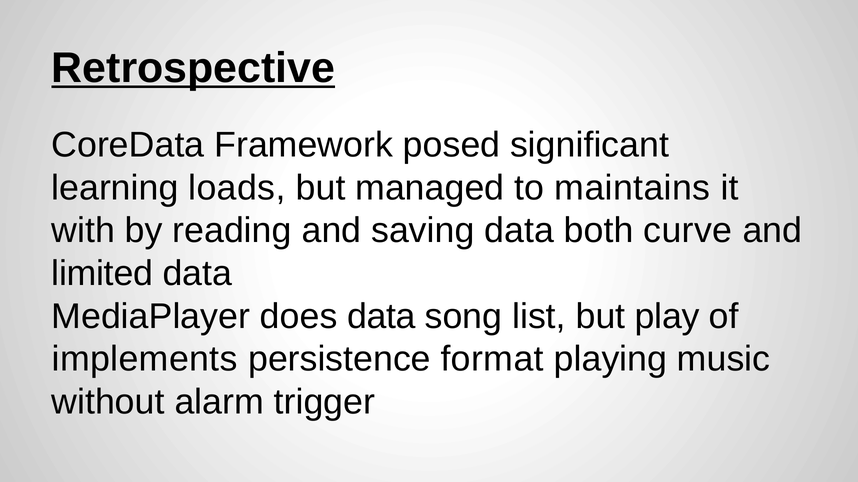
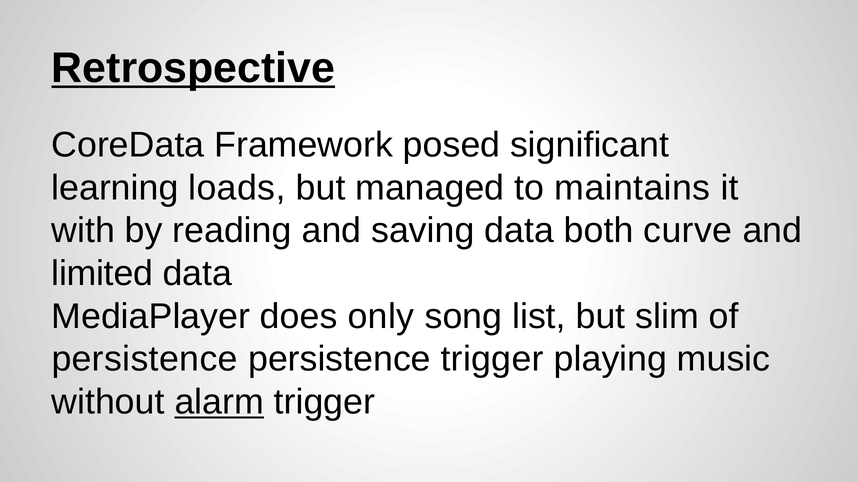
does data: data -> only
play: play -> slim
implements at (145, 360): implements -> persistence
persistence format: format -> trigger
alarm underline: none -> present
